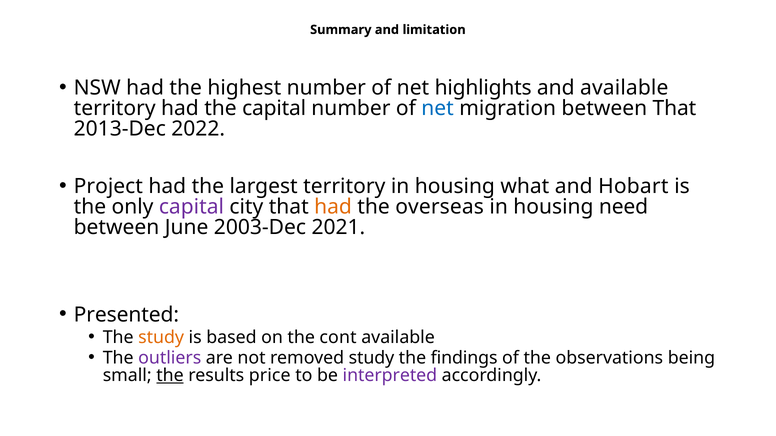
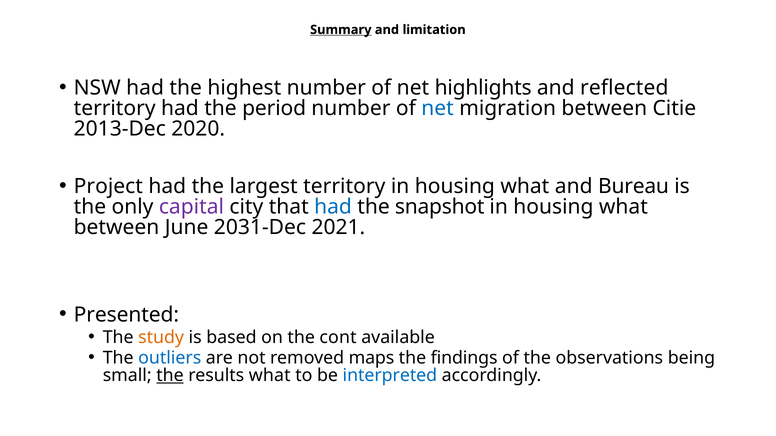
Summary underline: none -> present
and available: available -> reflected
the capital: capital -> period
between That: That -> Citie
2022: 2022 -> 2020
Hobart: Hobart -> Bureau
had at (333, 207) colour: orange -> blue
overseas: overseas -> snapshot
need at (623, 207): need -> what
2003-Dec: 2003-Dec -> 2031-Dec
outliers colour: purple -> blue
removed study: study -> maps
results price: price -> what
interpreted colour: purple -> blue
